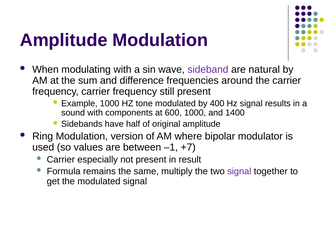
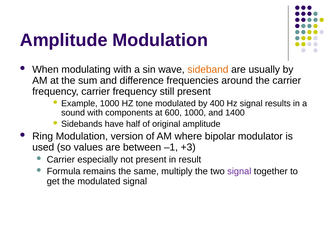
sideband colour: purple -> orange
natural: natural -> usually
+7: +7 -> +3
